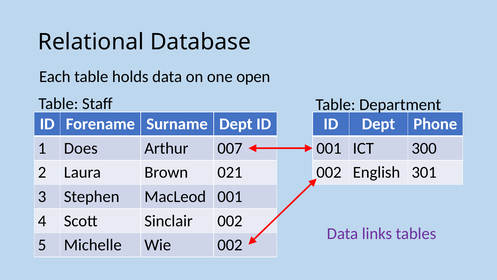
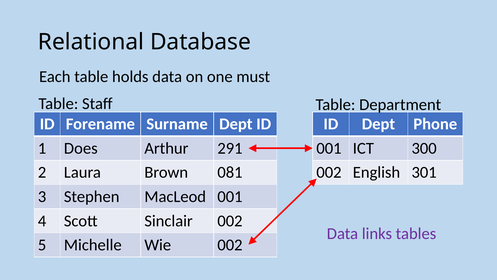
open: open -> must
007: 007 -> 291
021: 021 -> 081
